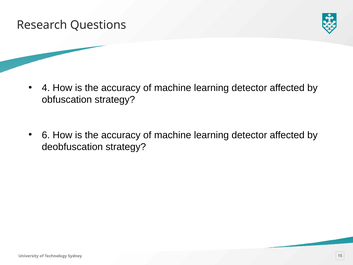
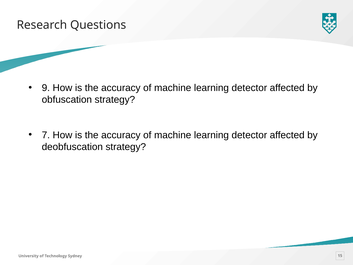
4: 4 -> 9
6: 6 -> 7
